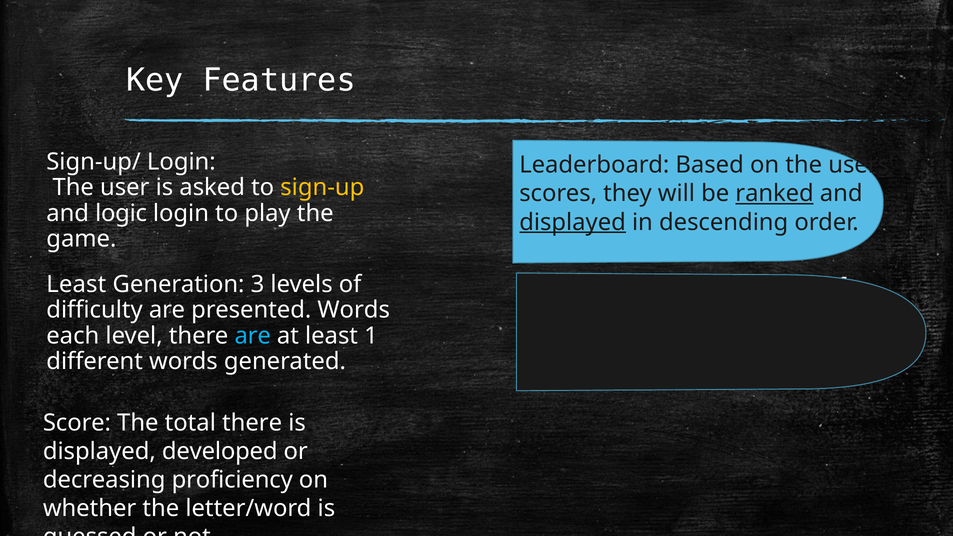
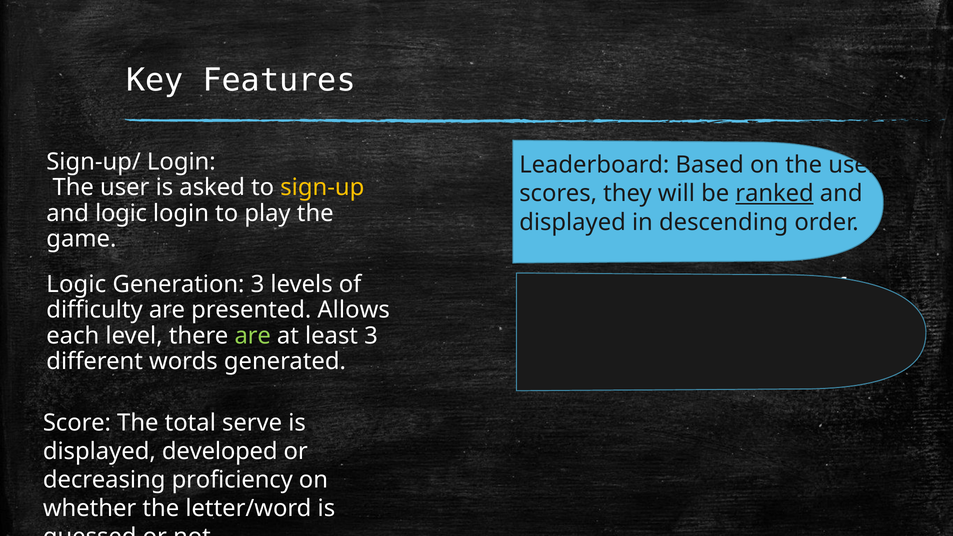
displayed at (573, 222) underline: present -> none
Least at (76, 284): Least -> Logic
presented Words: Words -> Allows
are at (253, 336) colour: light blue -> light green
least 1: 1 -> 3
total there: there -> serve
